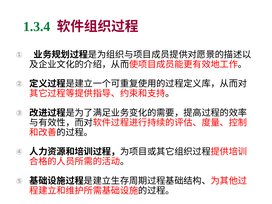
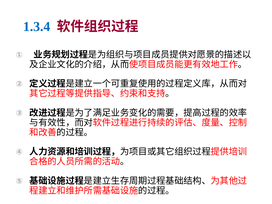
1.3.4 colour: green -> blue
